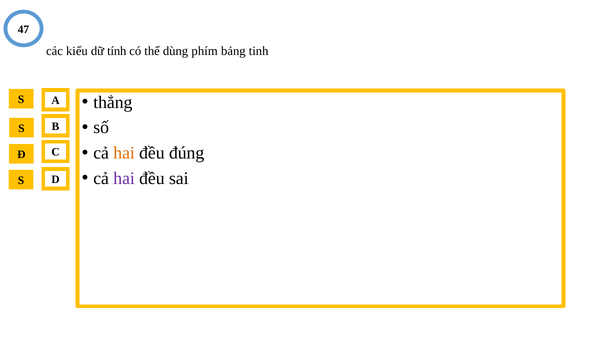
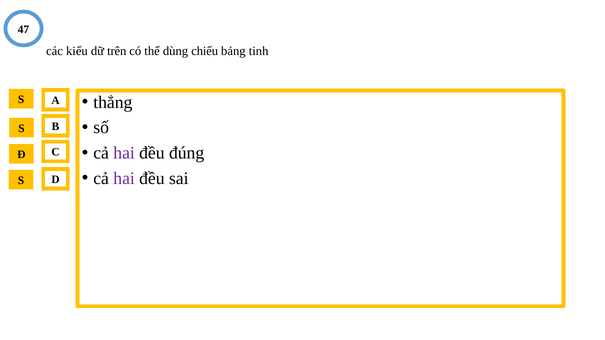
tính: tính -> trên
phím: phím -> chiếu
hai at (124, 153) colour: orange -> purple
